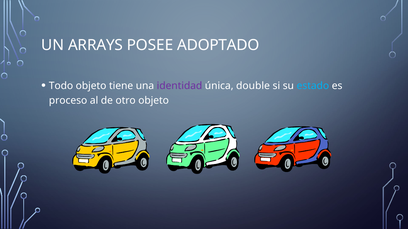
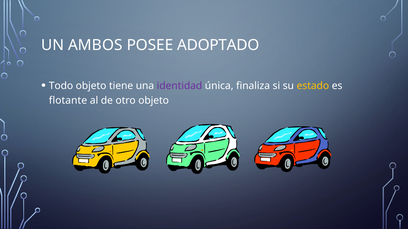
ARRAYS: ARRAYS -> AMBOS
double: double -> finaliza
estado colour: light blue -> yellow
proceso: proceso -> flotante
